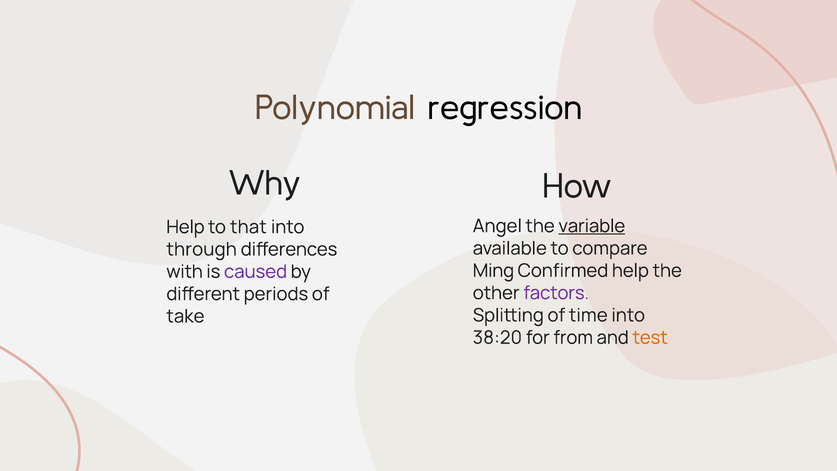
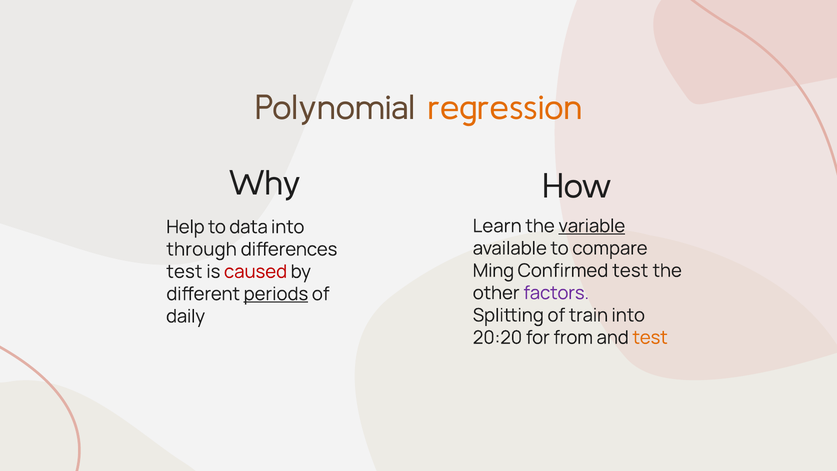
regression colour: black -> orange
Angel: Angel -> Learn
that: that -> data
Confirmed help: help -> test
with at (185, 272): with -> test
caused colour: purple -> red
periods underline: none -> present
time: time -> train
take: take -> daily
38:20: 38:20 -> 20:20
